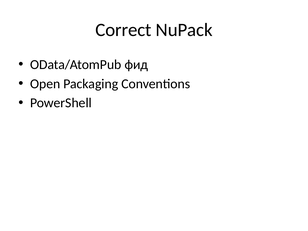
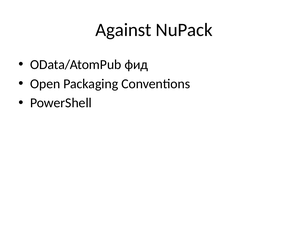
Correct: Correct -> Against
